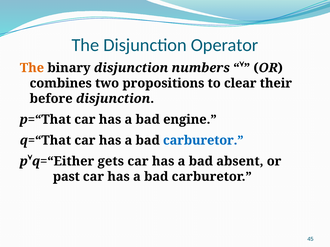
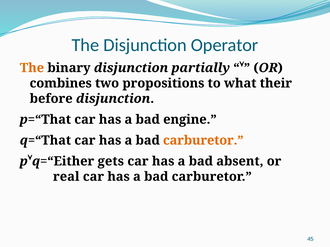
numbers: numbers -> partially
clear: clear -> what
carburetor at (203, 141) colour: blue -> orange
past: past -> real
